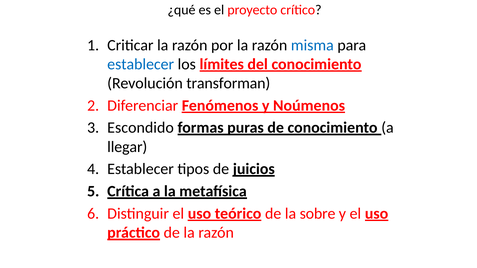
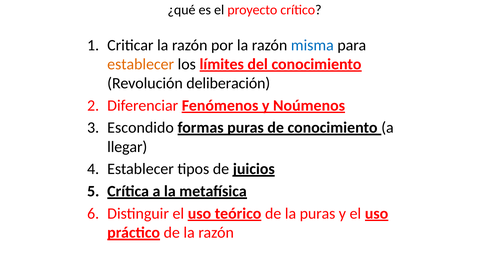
establecer at (141, 64) colour: blue -> orange
transforman: transforman -> deliberación
la sobre: sobre -> puras
